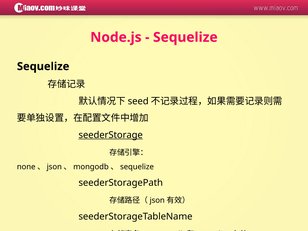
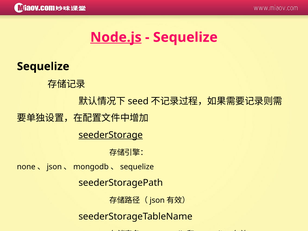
Node.js underline: none -> present
